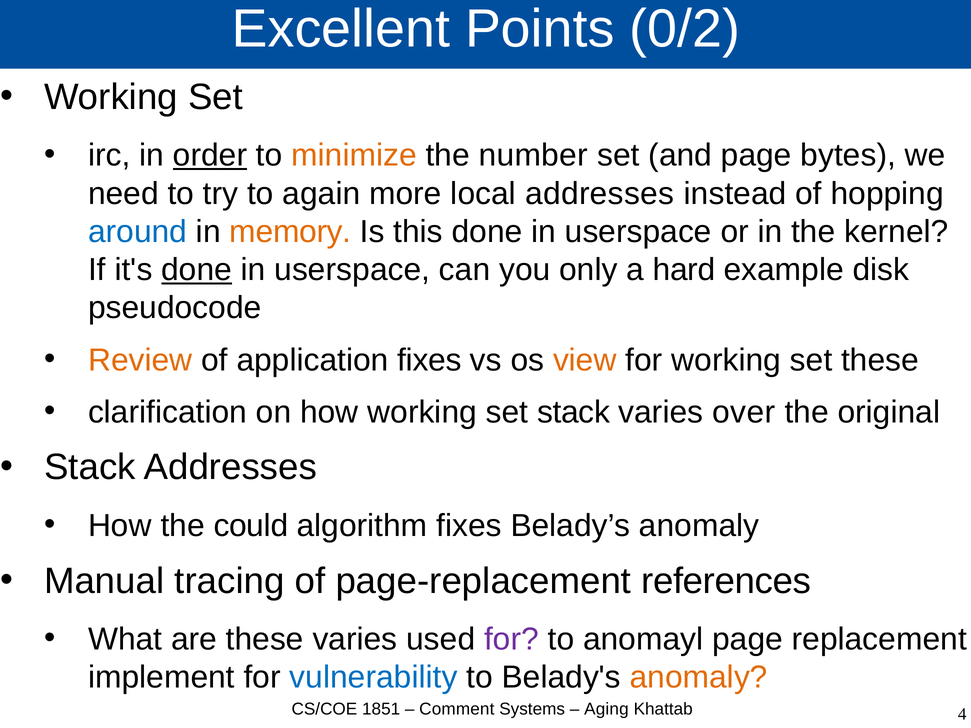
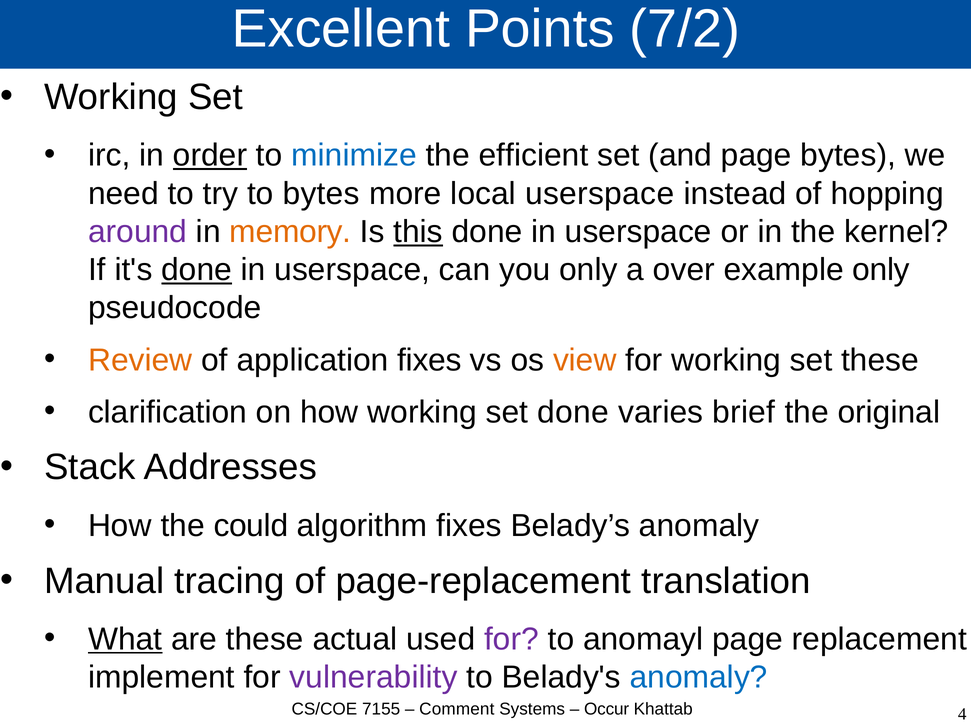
0/2: 0/2 -> 7/2
minimize colour: orange -> blue
number: number -> efficient
to again: again -> bytes
local addresses: addresses -> userspace
around colour: blue -> purple
this underline: none -> present
hard: hard -> over
example disk: disk -> only
set stack: stack -> done
over: over -> brief
references: references -> translation
What underline: none -> present
these varies: varies -> actual
vulnerability colour: blue -> purple
anomaly at (699, 677) colour: orange -> blue
1851: 1851 -> 7155
Aging: Aging -> Occur
